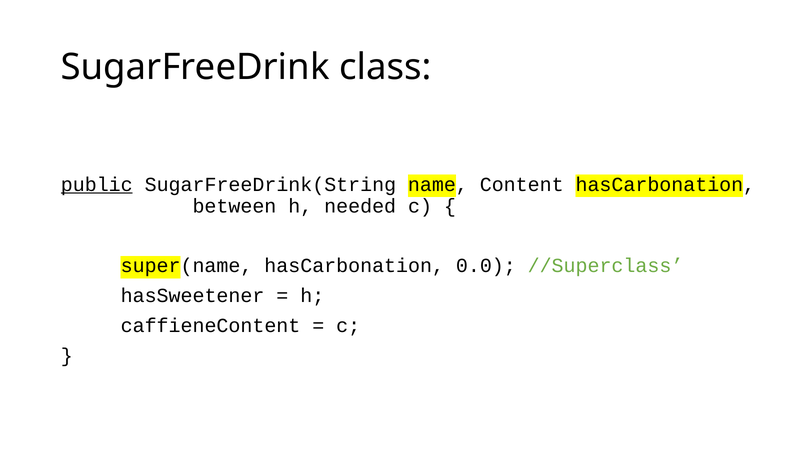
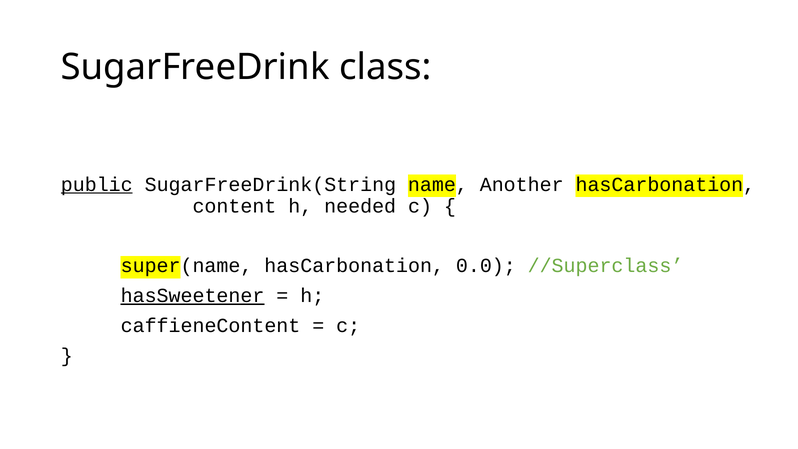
Content: Content -> Another
between: between -> content
hasSweetener underline: none -> present
